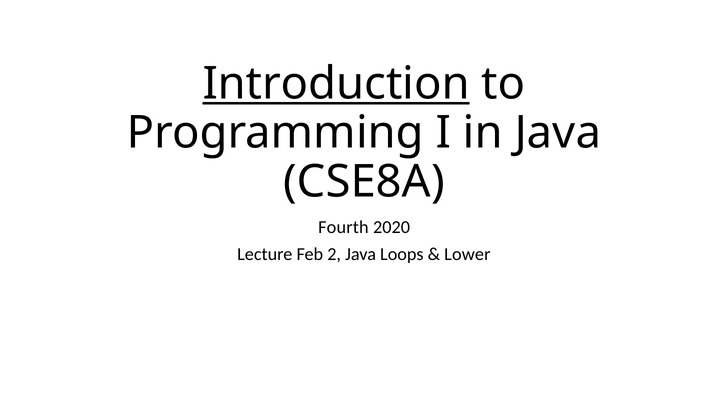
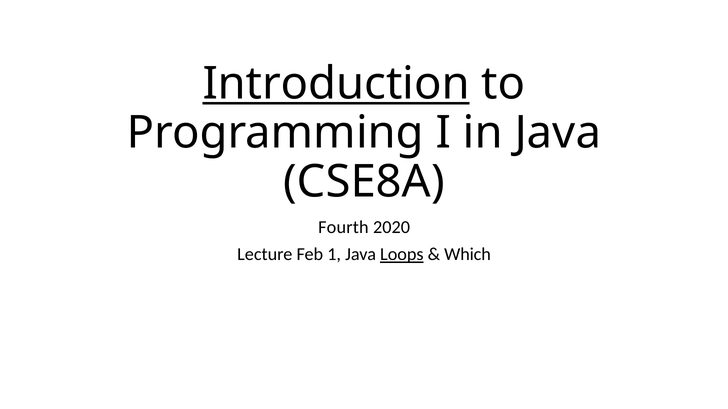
2: 2 -> 1
Loops underline: none -> present
Lower: Lower -> Which
